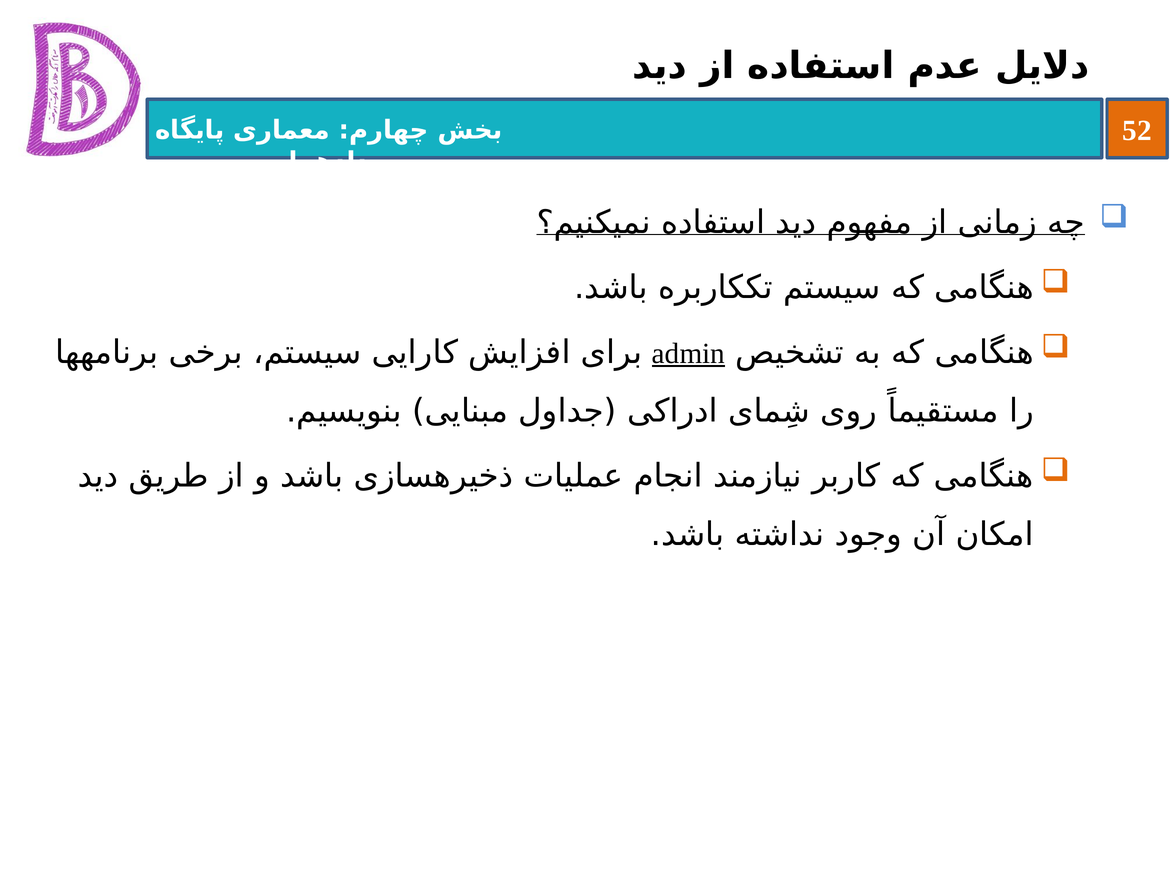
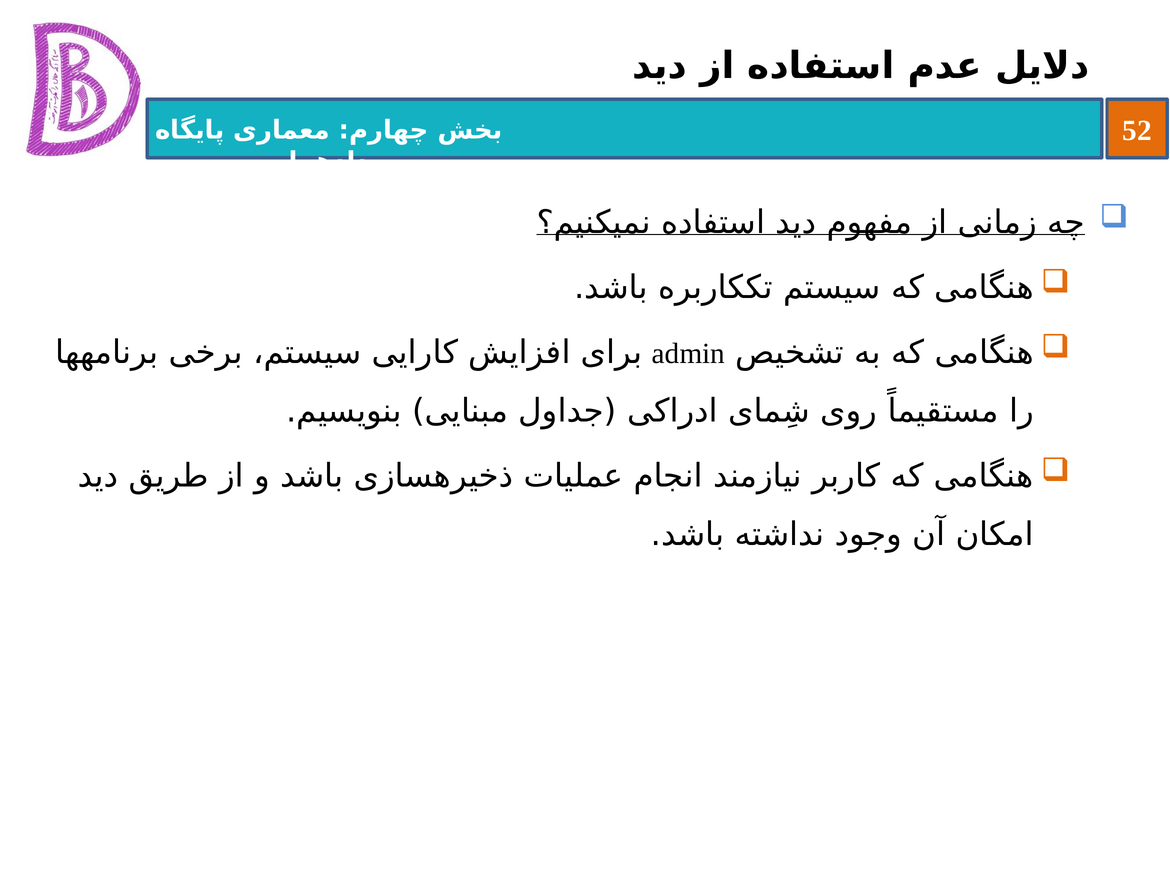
admin underline: present -> none
